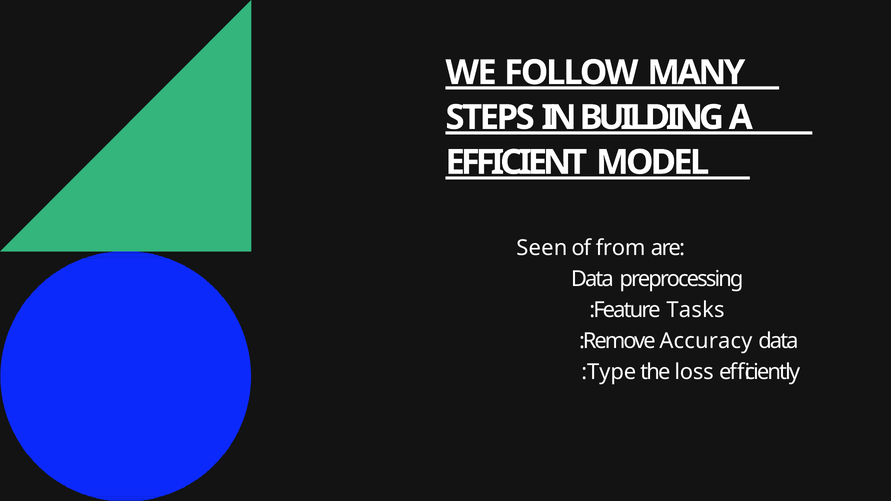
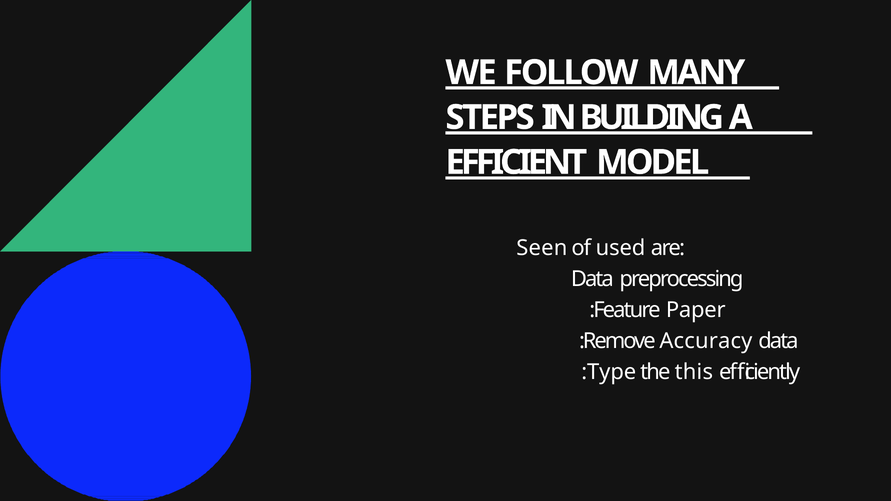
from: from -> used
Tasks: Tasks -> Paper
loss: loss -> this
